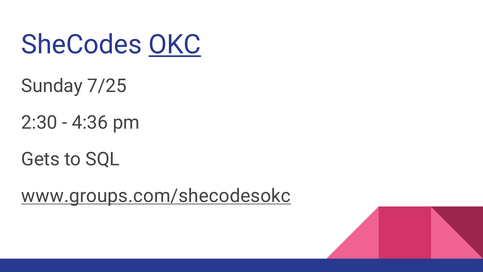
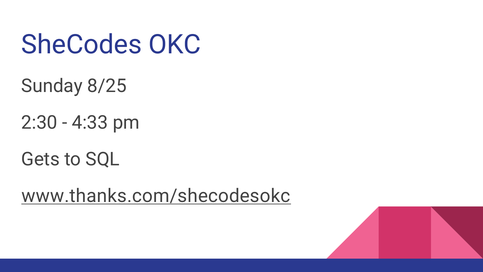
OKC underline: present -> none
7/25: 7/25 -> 8/25
4:36: 4:36 -> 4:33
www.groups.com/shecodesokc: www.groups.com/shecodesokc -> www.thanks.com/shecodesokc
